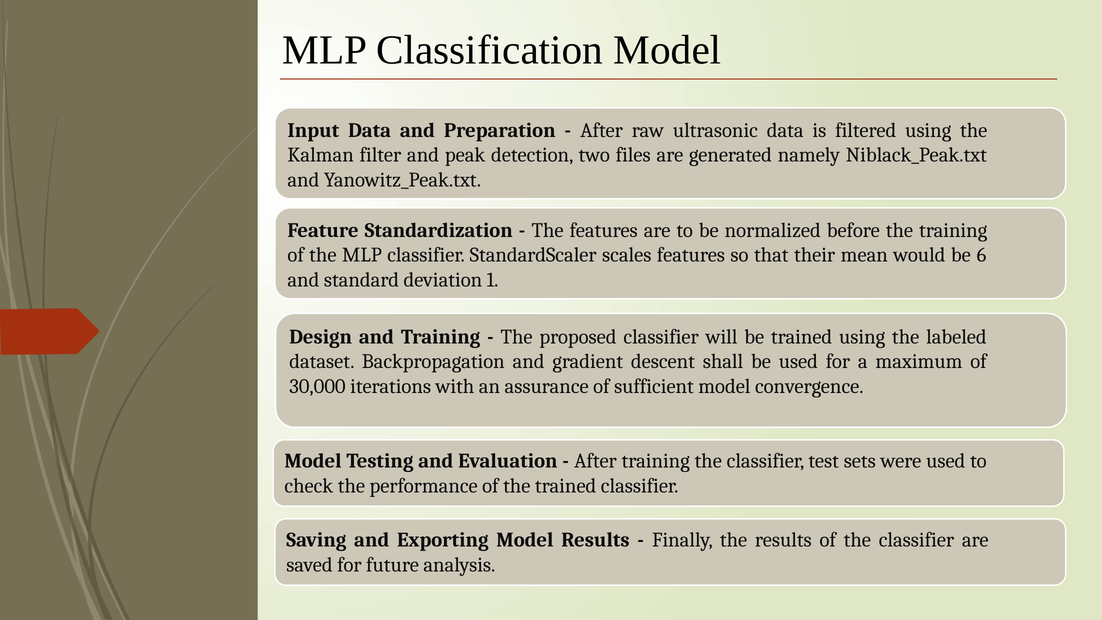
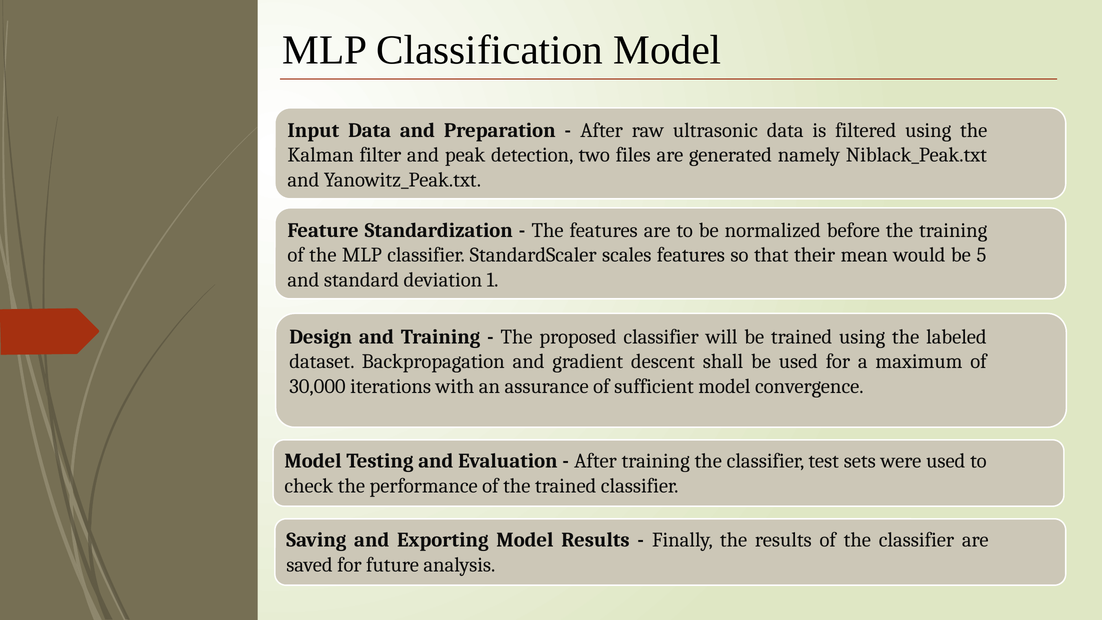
6: 6 -> 5
